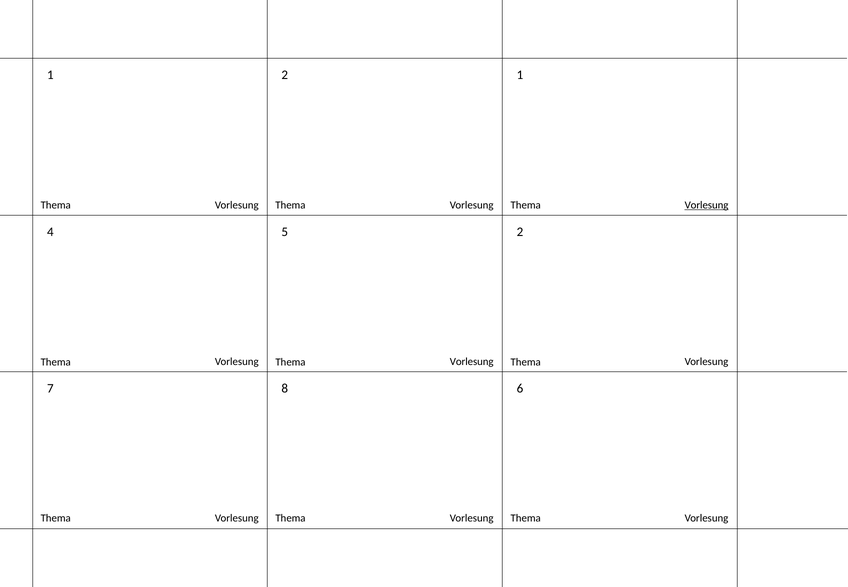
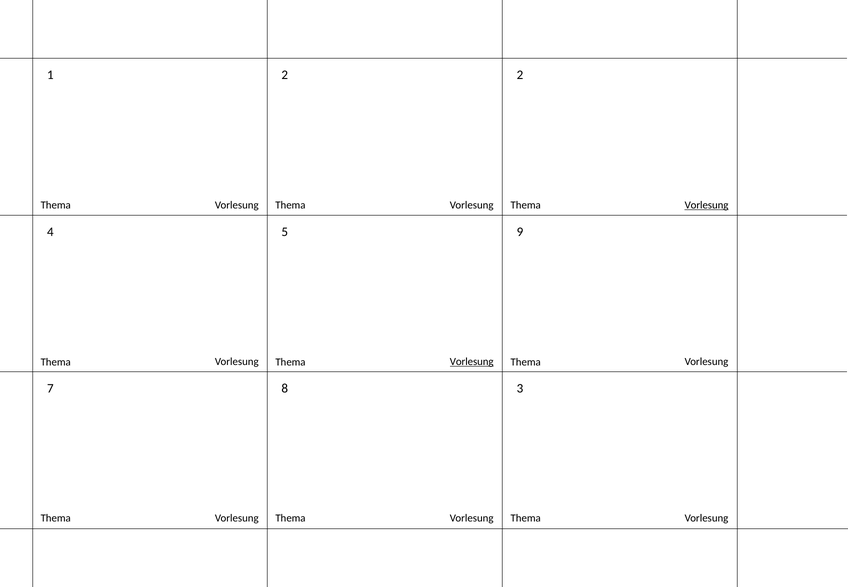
2 1: 1 -> 2
5 2: 2 -> 9
Vorlesung at (472, 361) underline: none -> present
6: 6 -> 3
